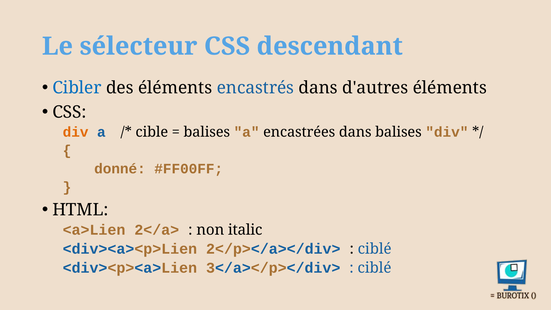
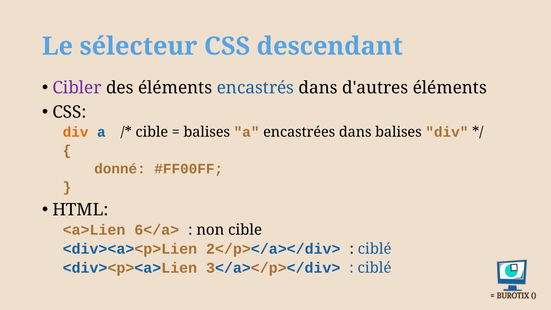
Cibler colour: blue -> purple
2</a>: 2</a> -> 6</a>
non italic: italic -> cible
